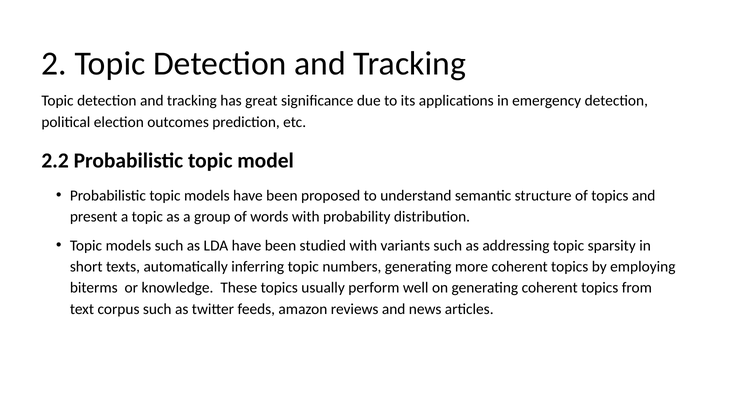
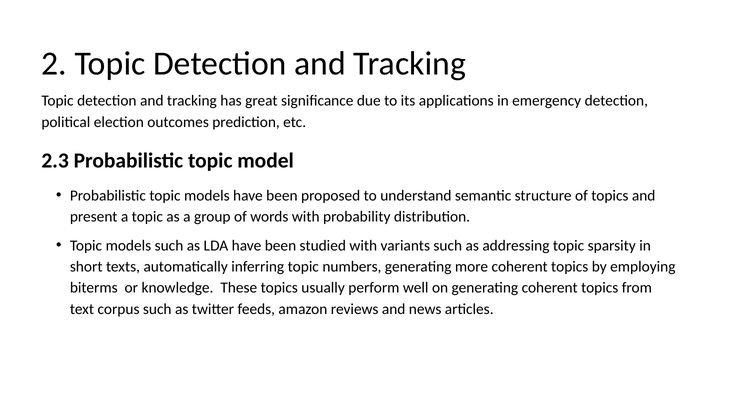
2.2: 2.2 -> 2.3
